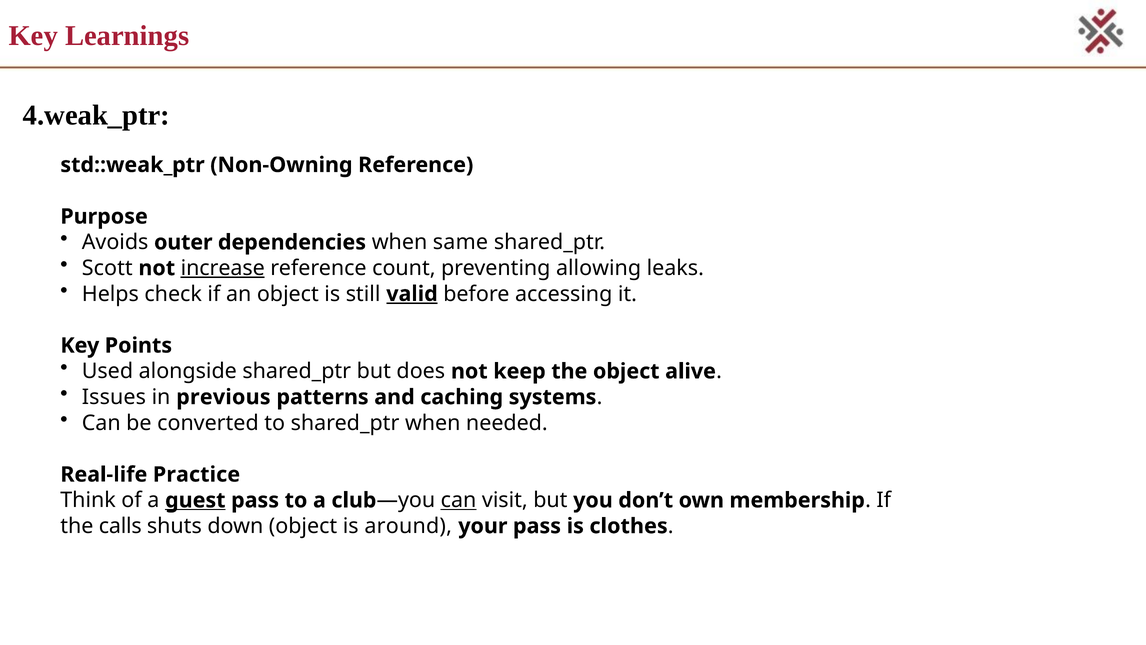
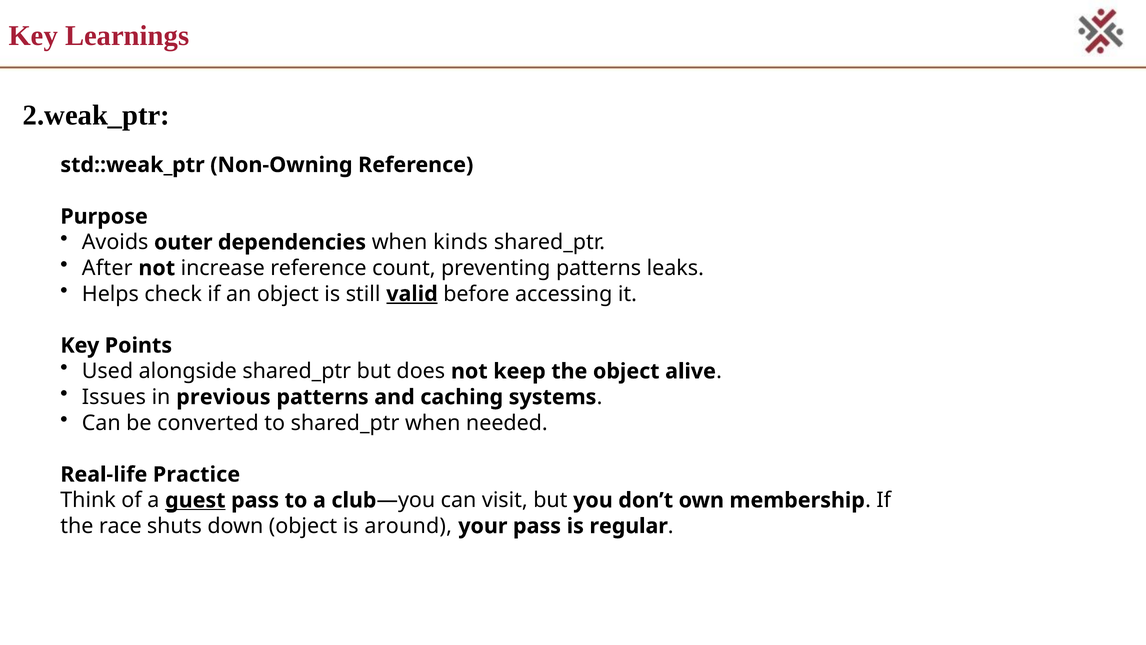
4.weak_ptr: 4.weak_ptr -> 2.weak_ptr
same: same -> kinds
Scott: Scott -> After
increase underline: present -> none
preventing allowing: allowing -> patterns
can at (459, 500) underline: present -> none
calls: calls -> race
clothes: clothes -> regular
